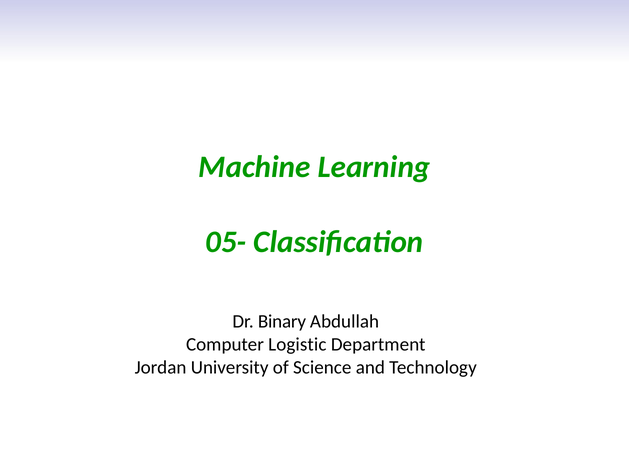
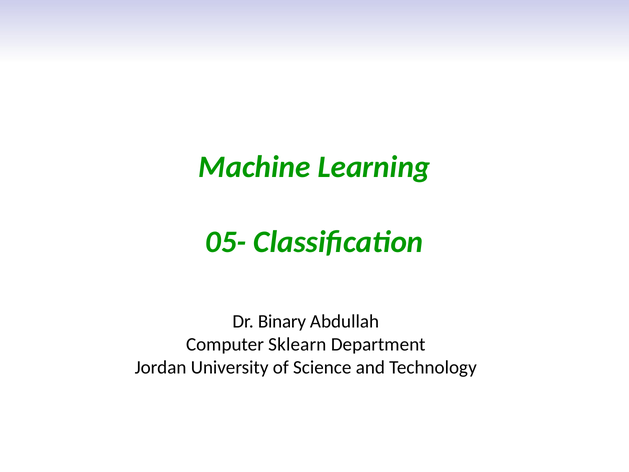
Logistic: Logistic -> Sklearn
